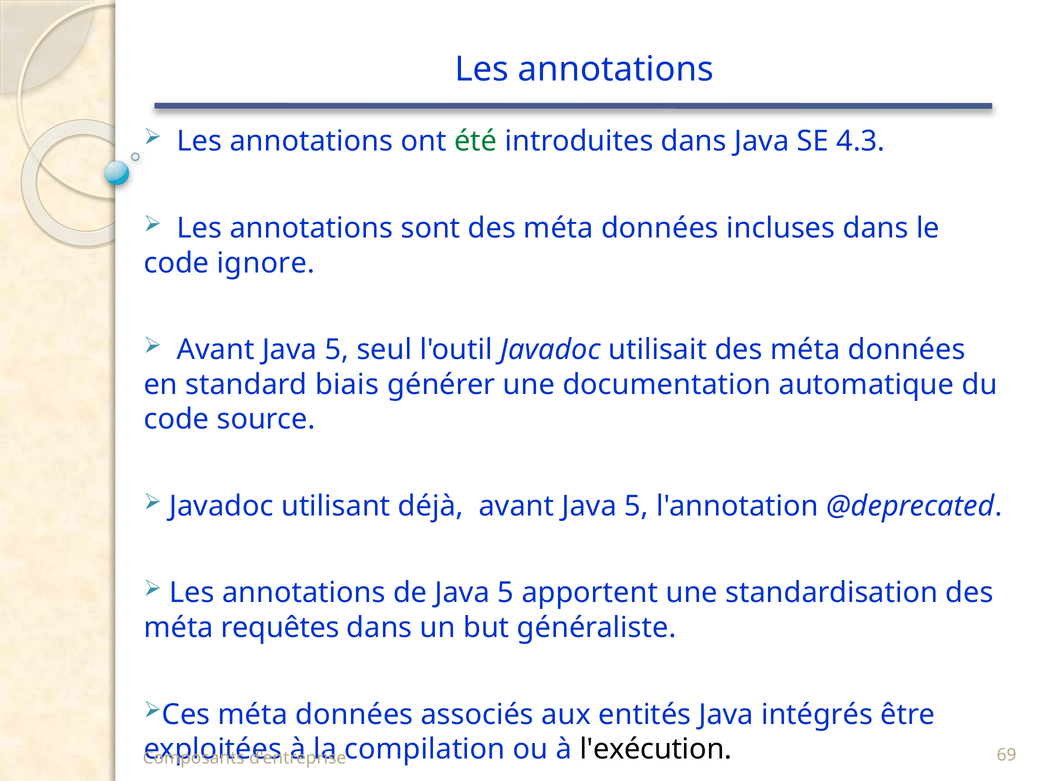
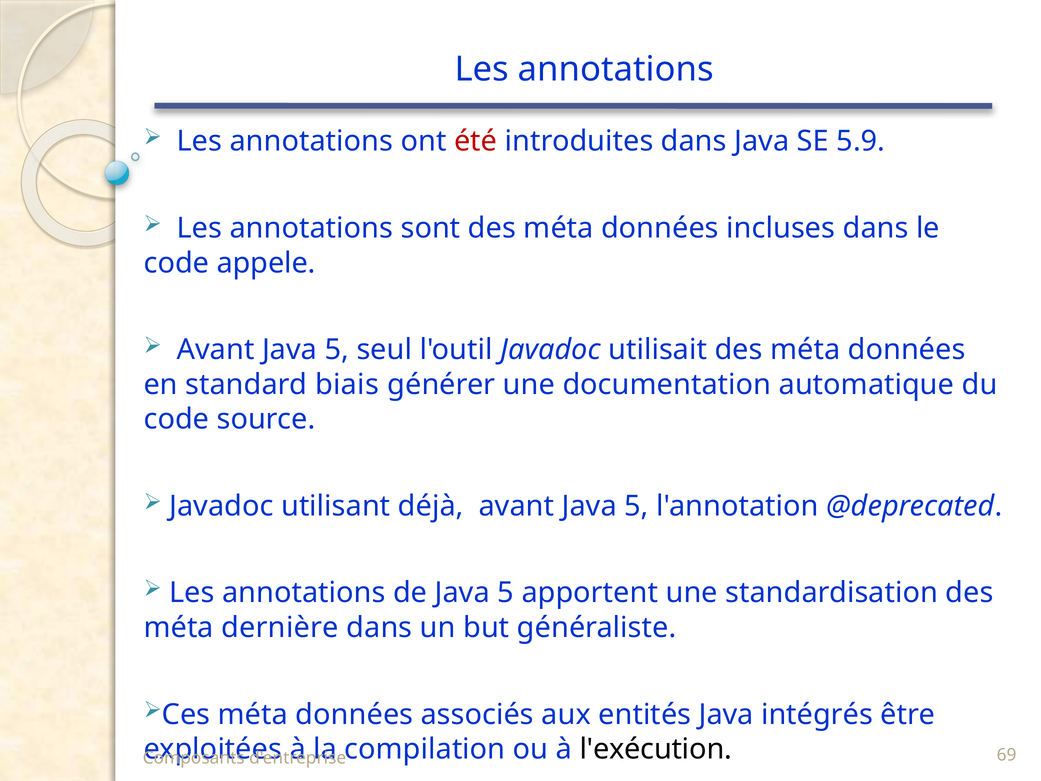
été colour: green -> red
4.3: 4.3 -> 5.9
ignore: ignore -> appele
requêtes: requêtes -> dernière
